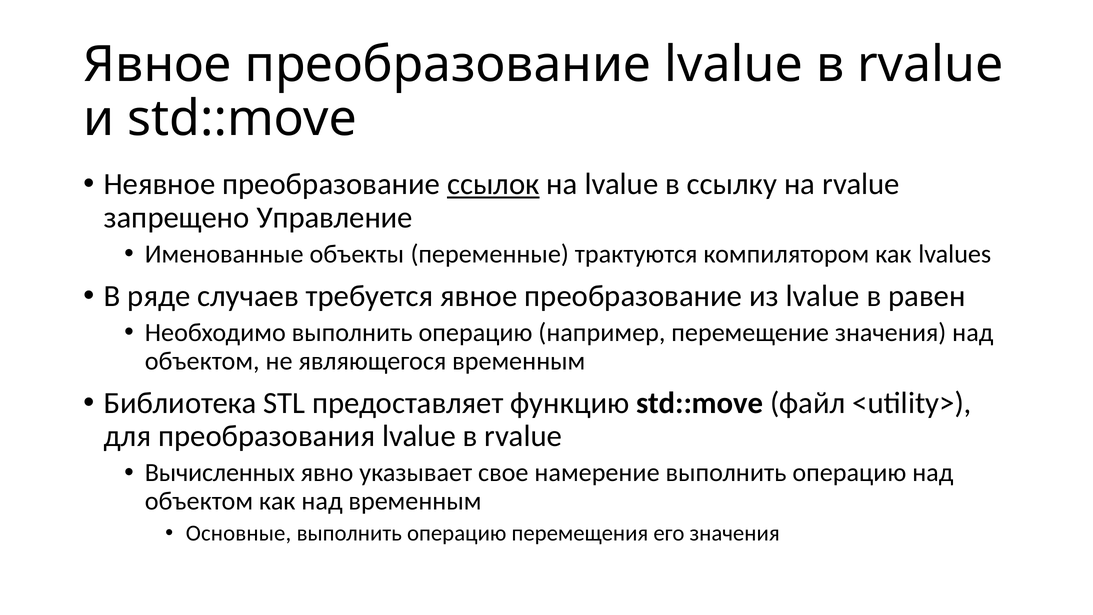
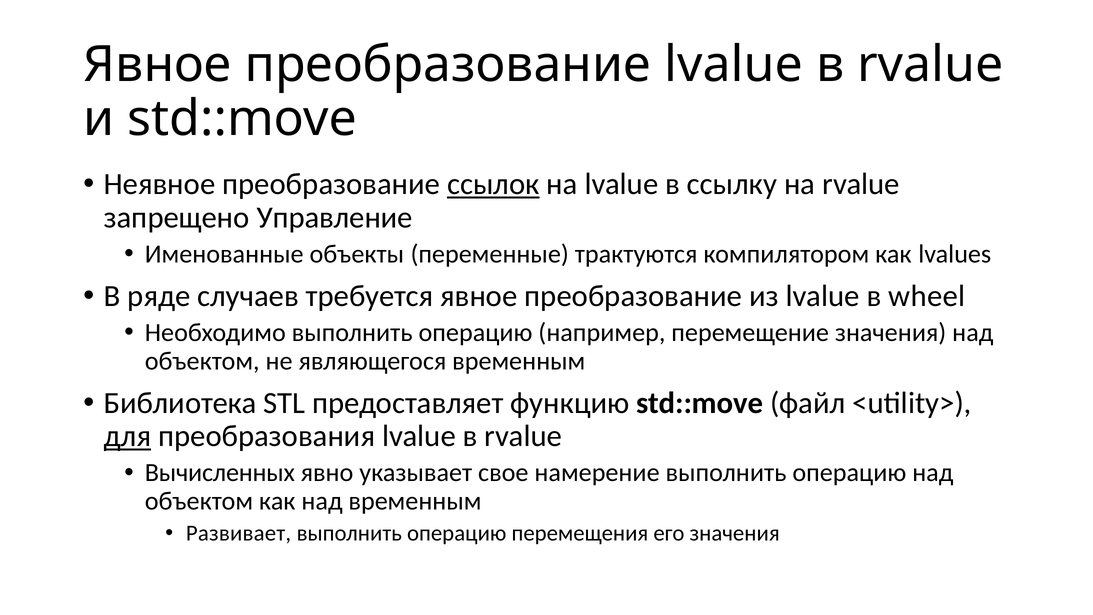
равен: равен -> wheel
для underline: none -> present
Основные: Основные -> Развивает
